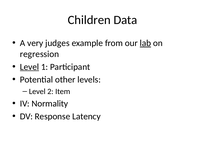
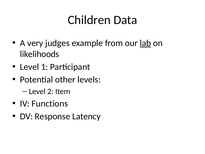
regression: regression -> likelihoods
Level at (29, 67) underline: present -> none
Normality: Normality -> Functions
